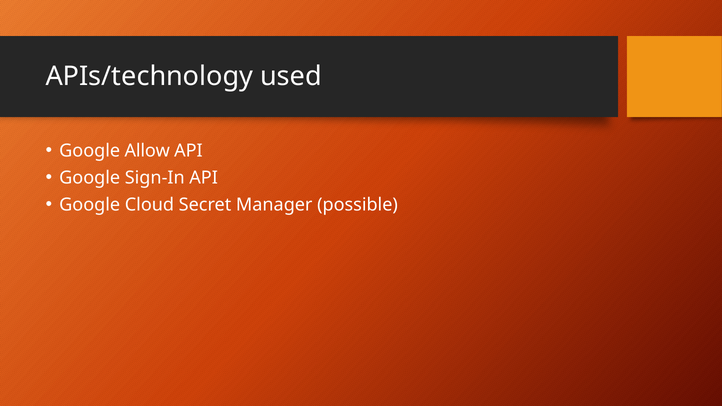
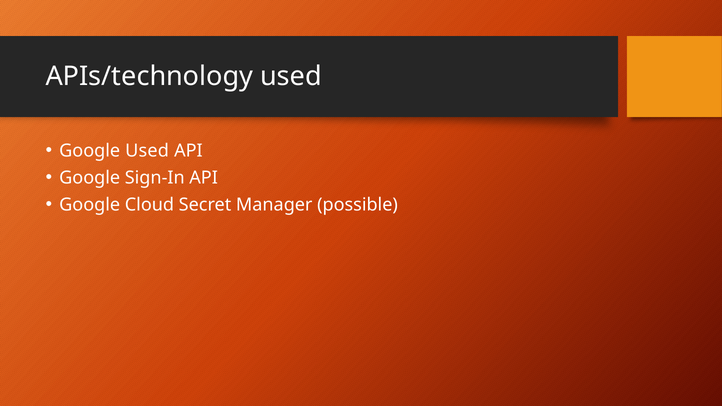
Google Allow: Allow -> Used
